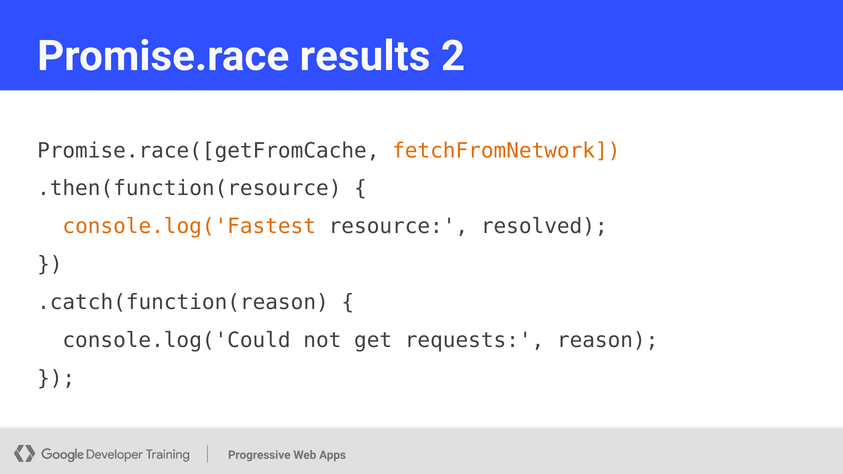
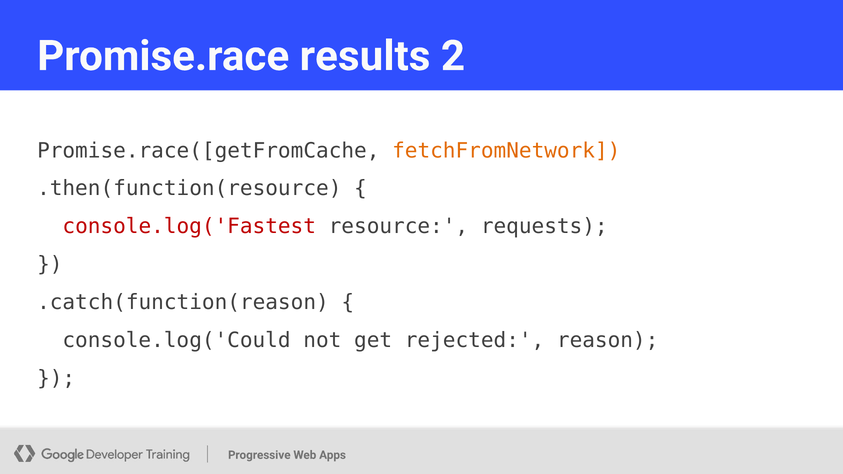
console.log('Fastest colour: orange -> red
resolved: resolved -> requests
requests: requests -> rejected
